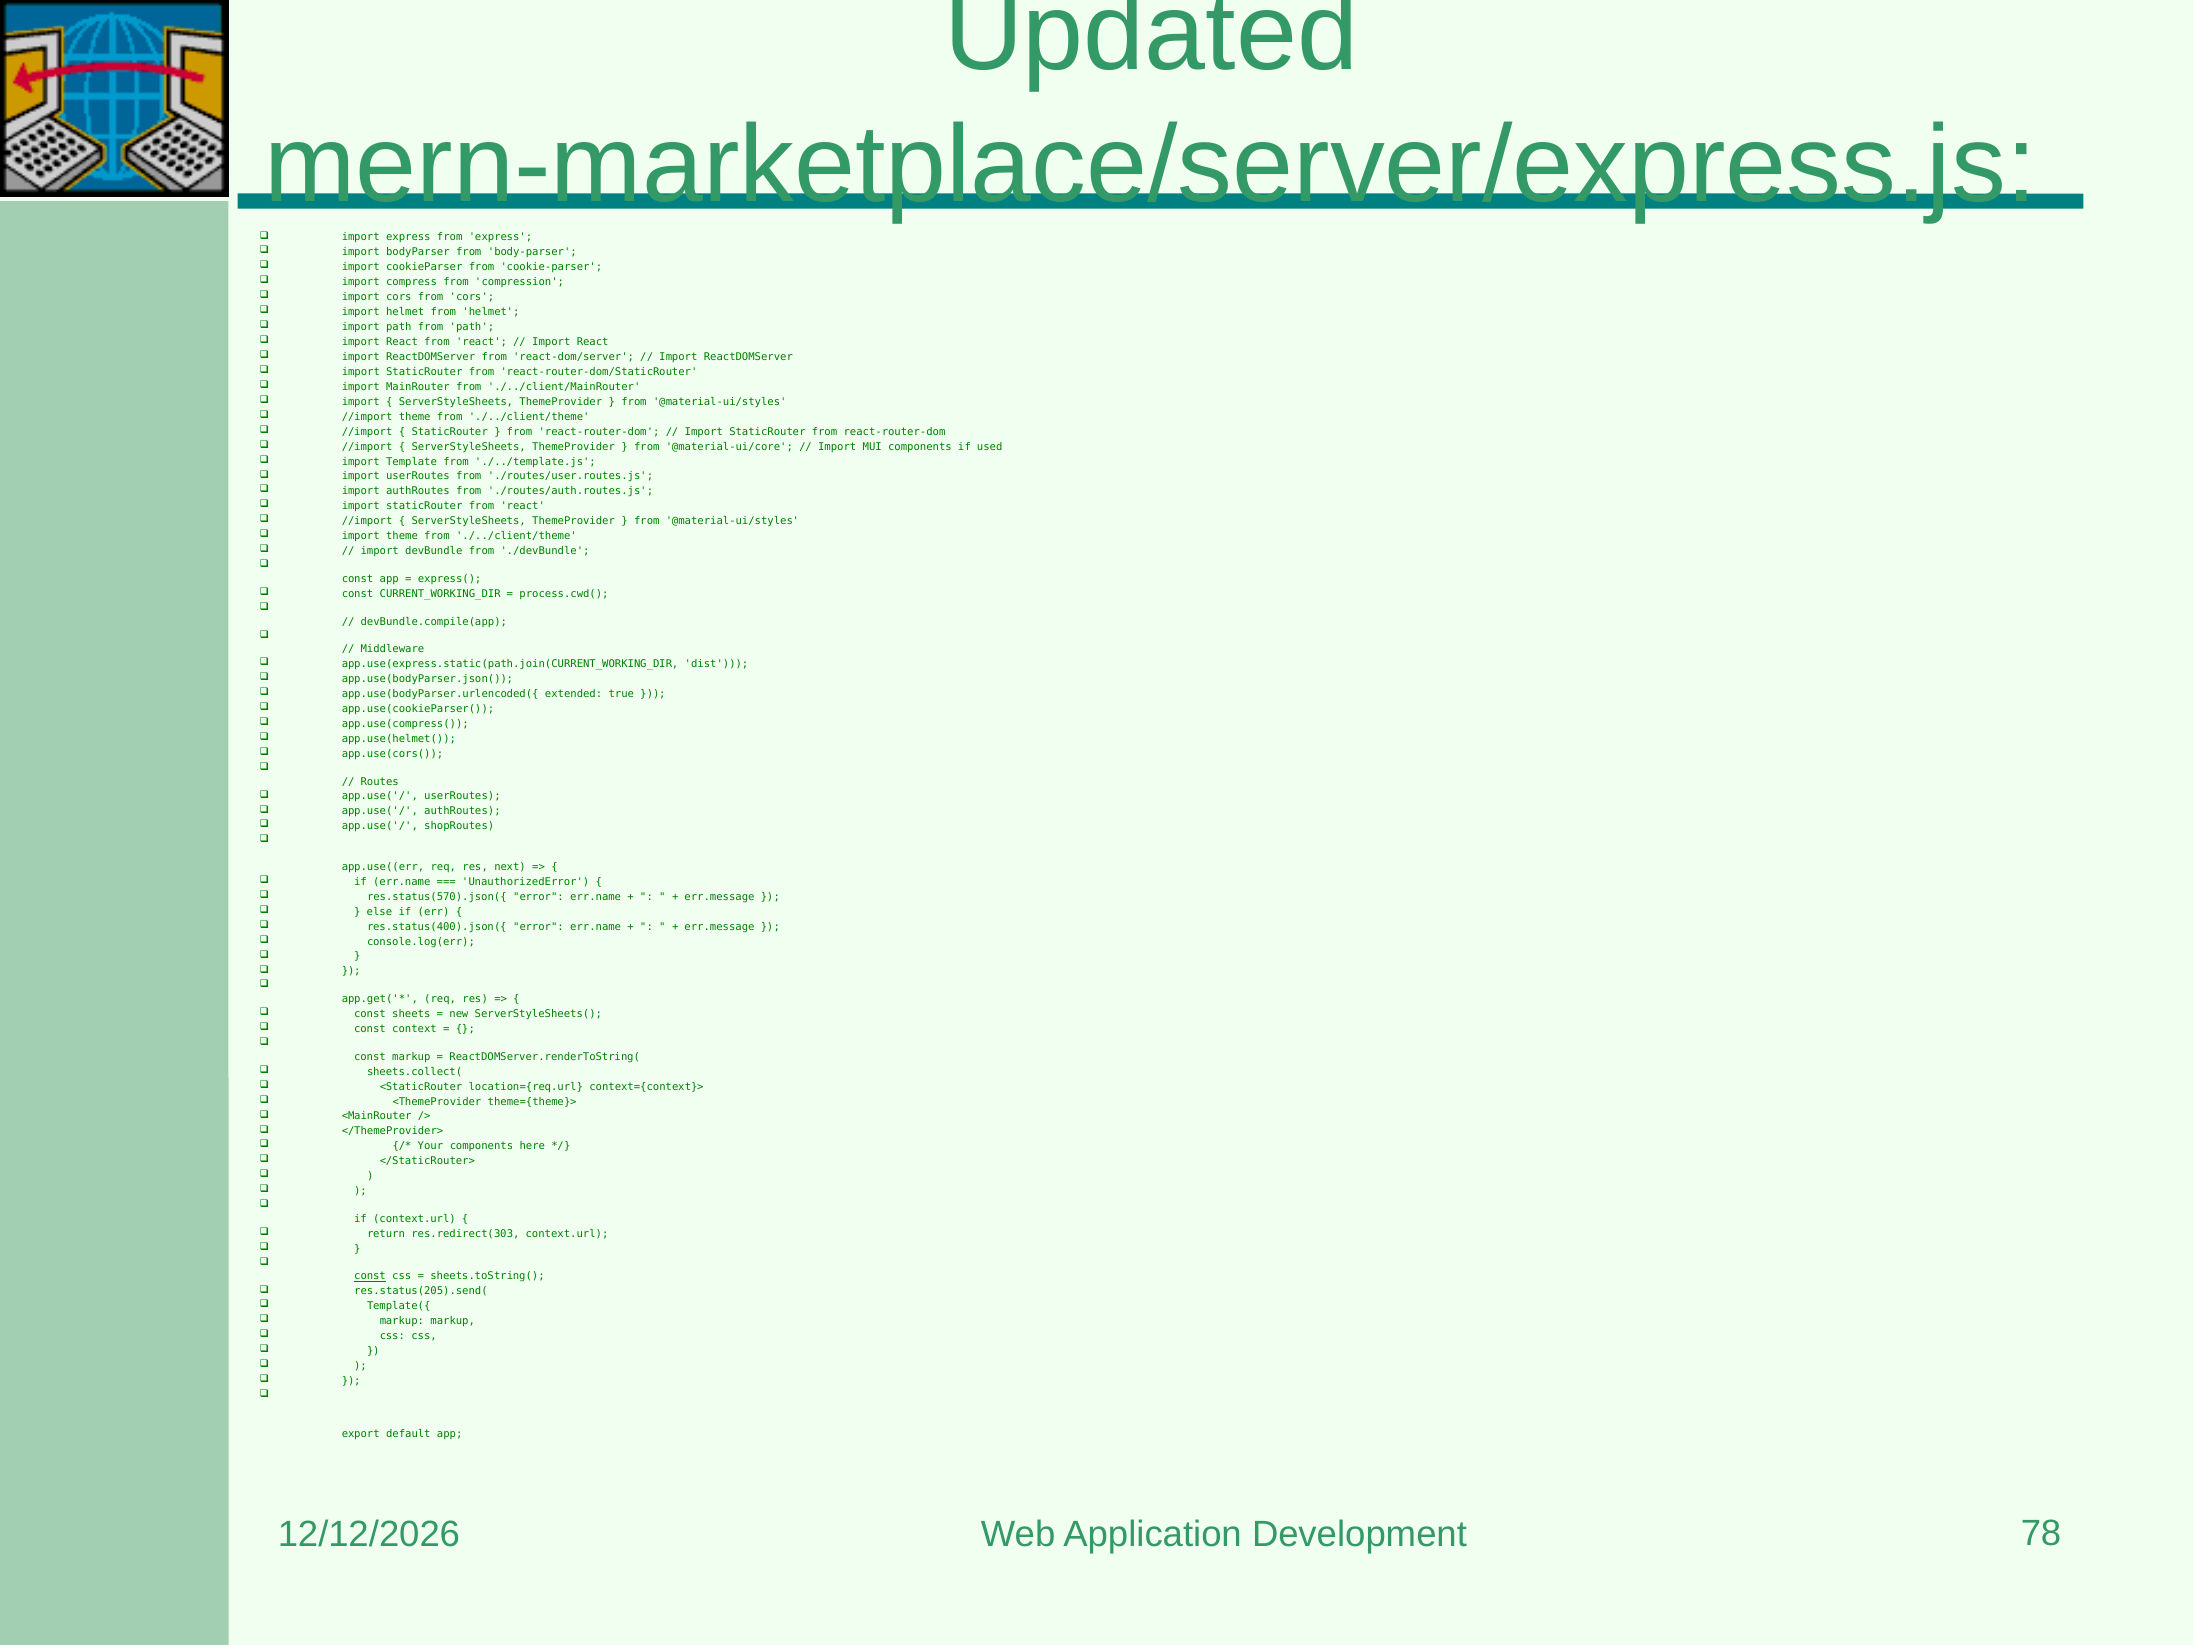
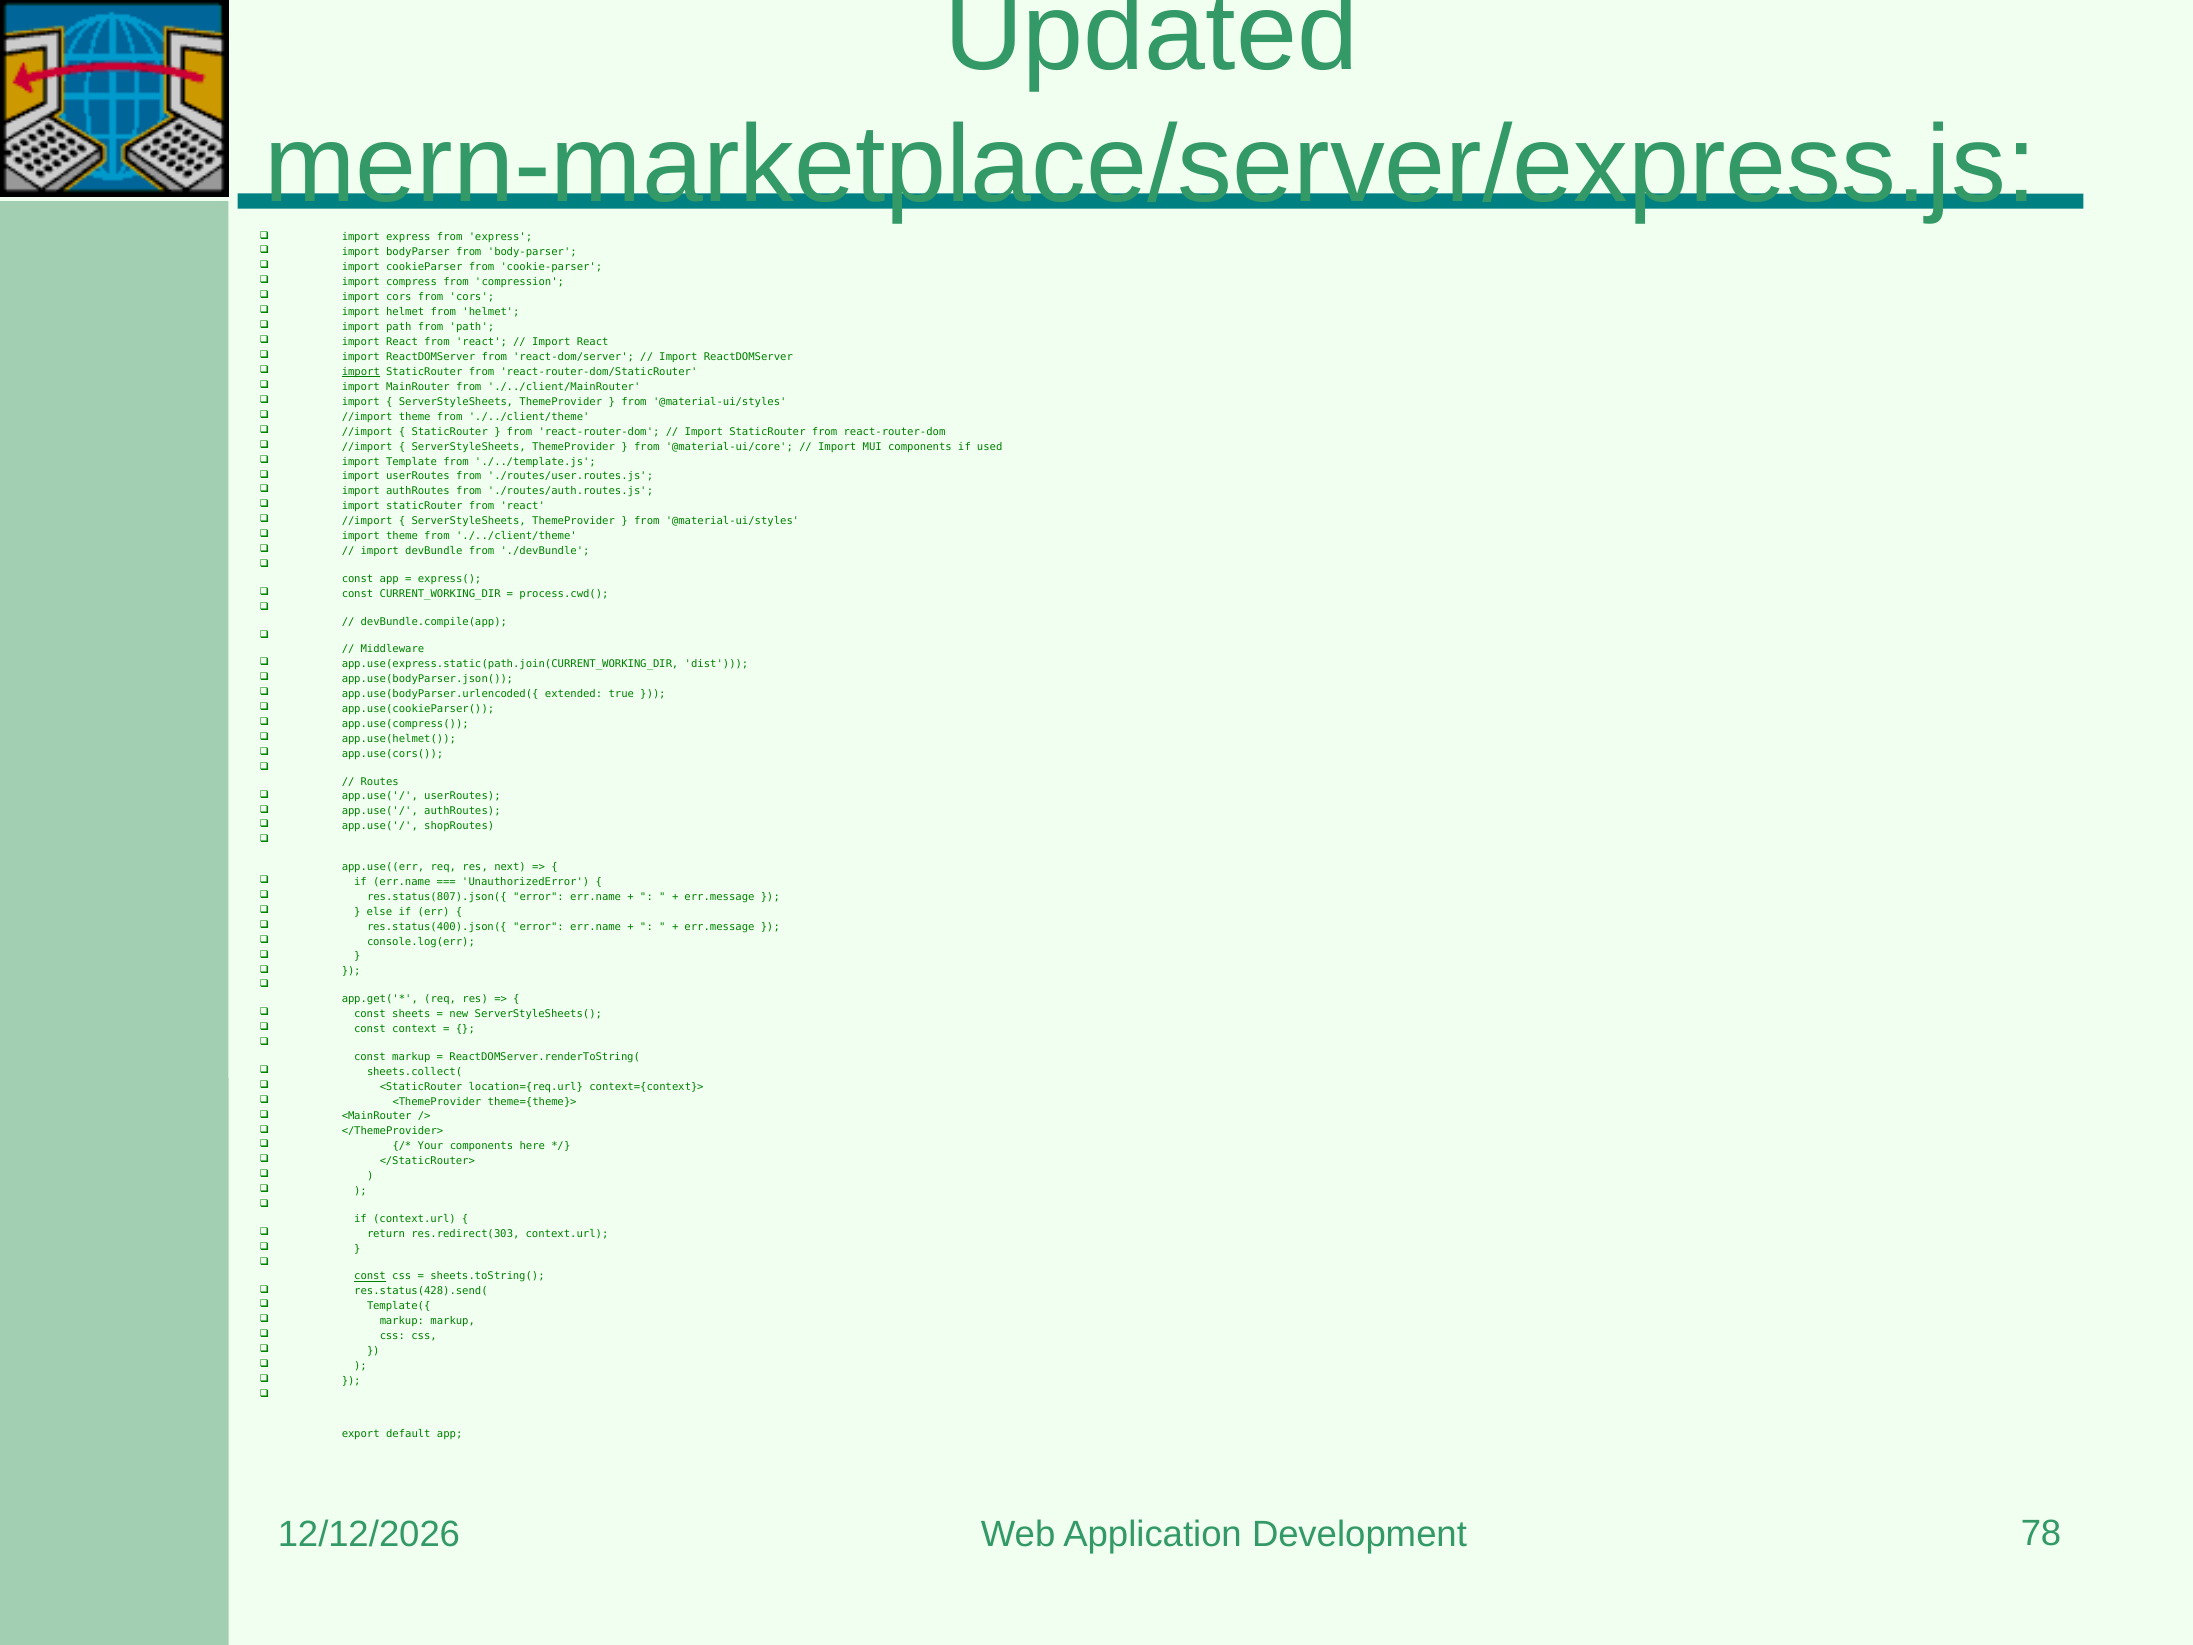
import at (361, 372) underline: none -> present
res.status(570).json({: res.status(570).json({ -> res.status(807).json({
res.status(205).send(: res.status(205).send( -> res.status(428).send(
